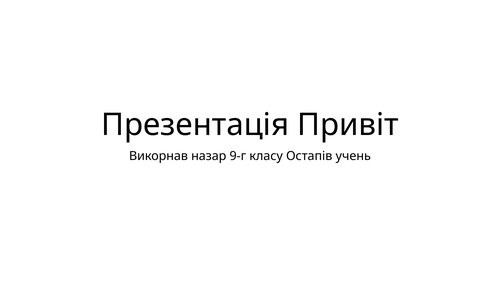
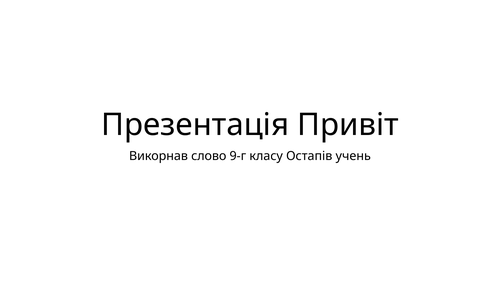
назар: назар -> слово
